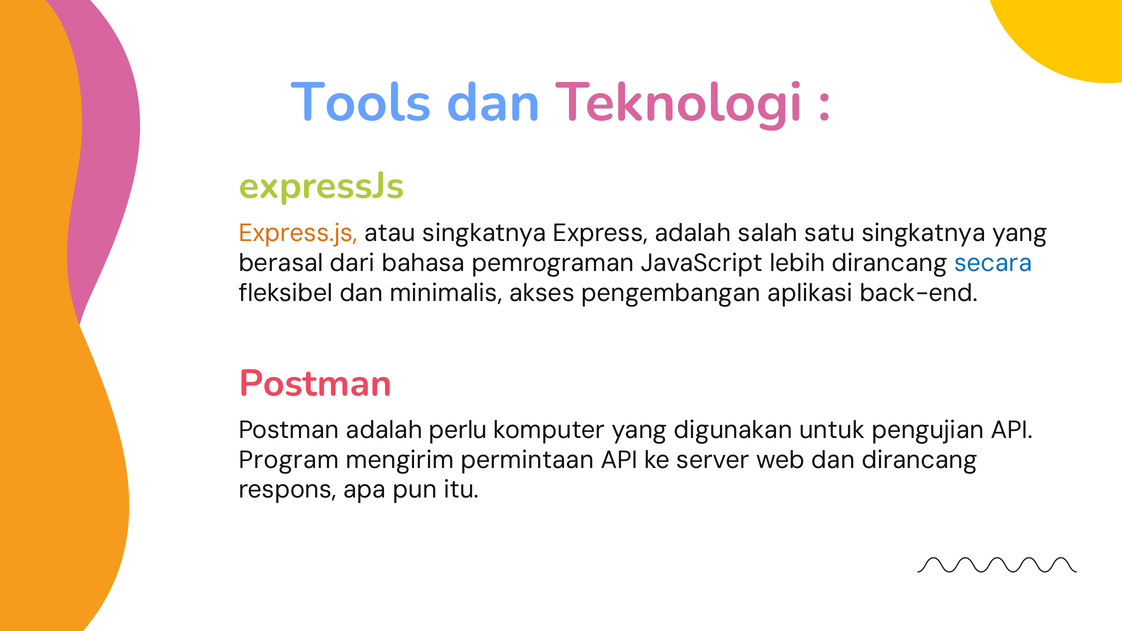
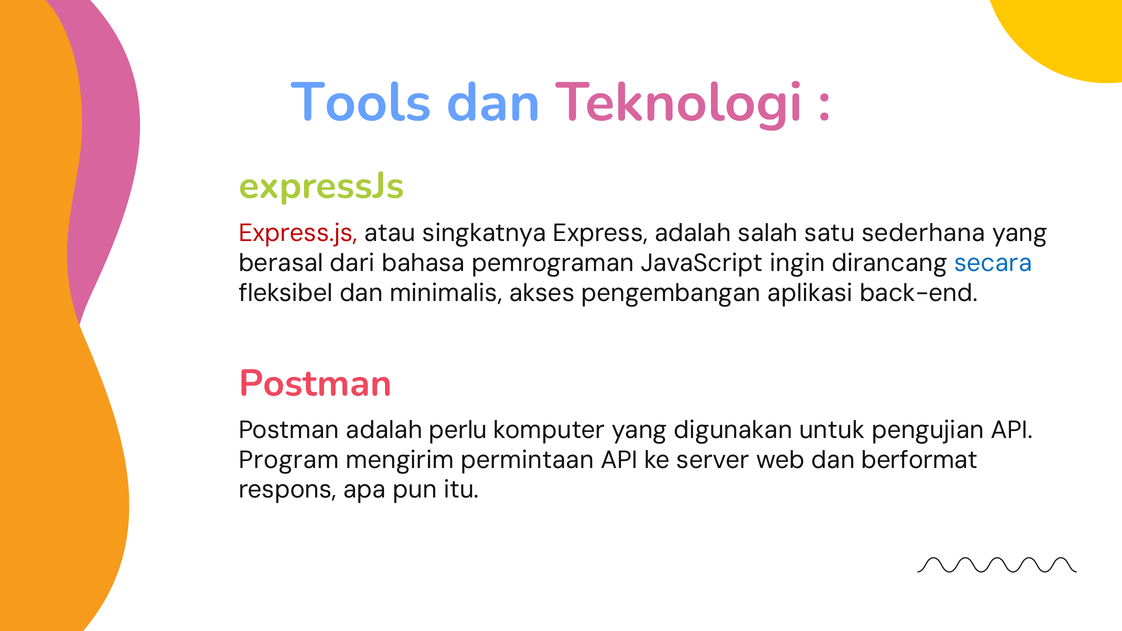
Express.js colour: orange -> red
satu singkatnya: singkatnya -> sederhana
lebih: lebih -> ingin
dan dirancang: dirancang -> berformat
